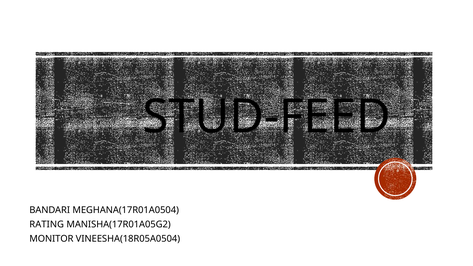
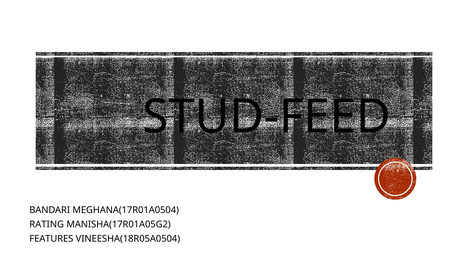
MONITOR: MONITOR -> FEATURES
